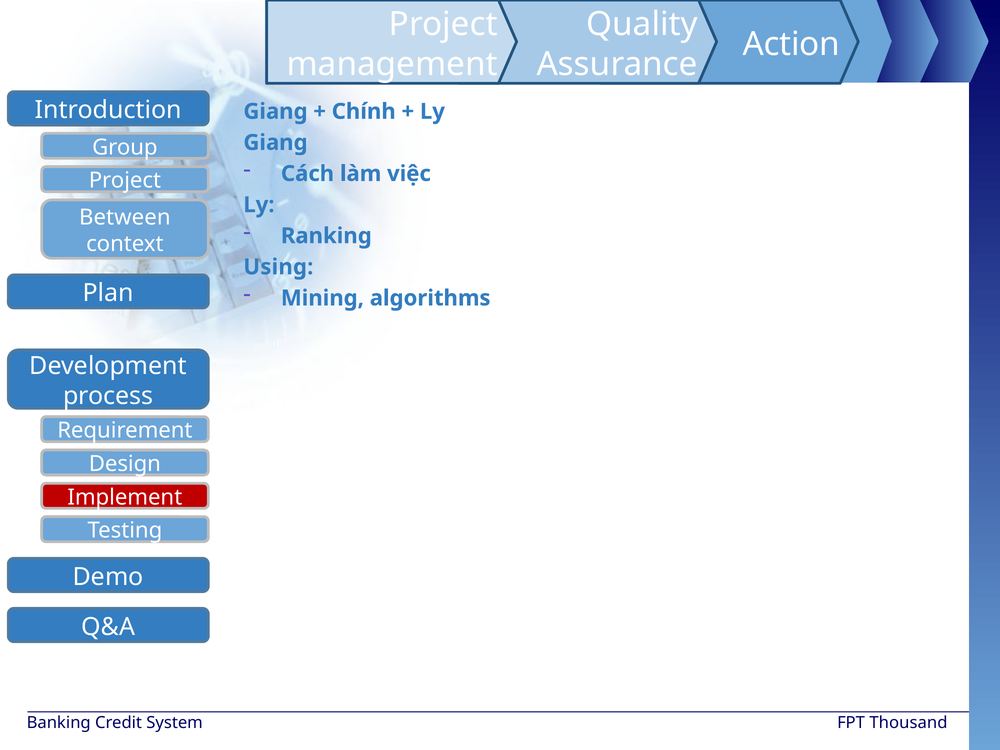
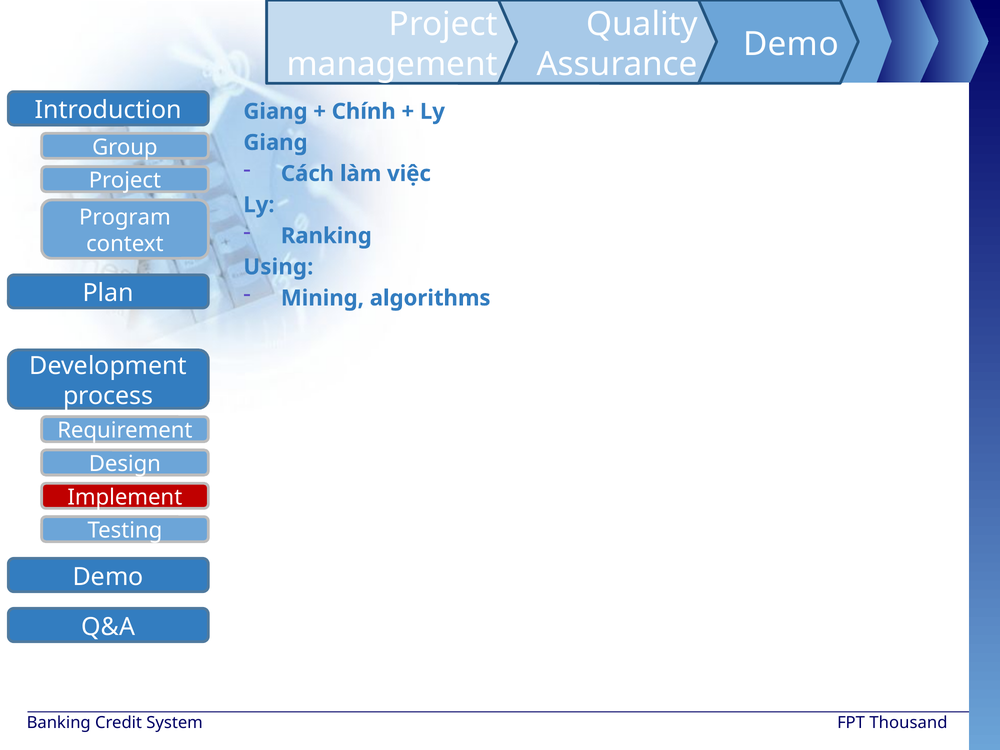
Action at (791, 44): Action -> Demo
Between: Between -> Program
